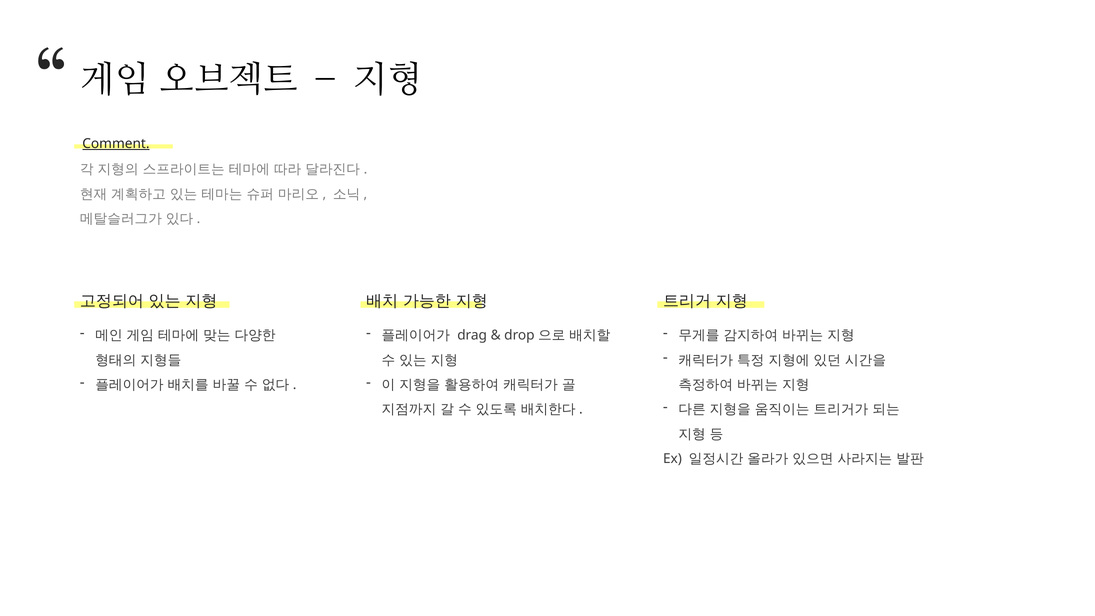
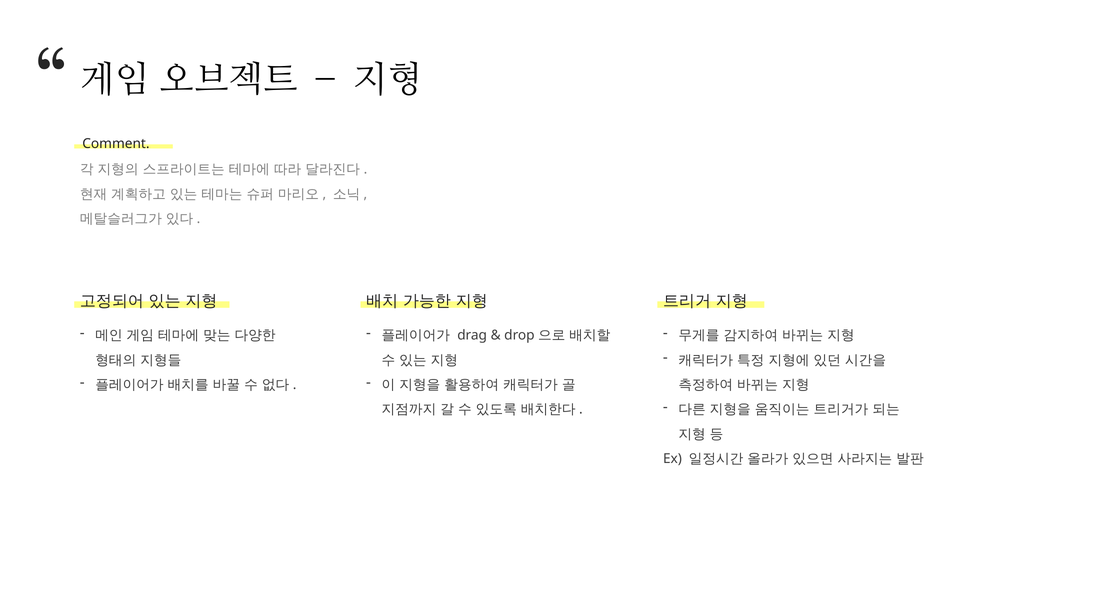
Comment underline: present -> none
